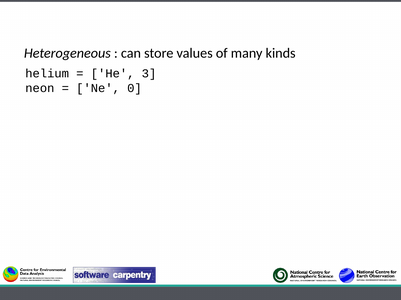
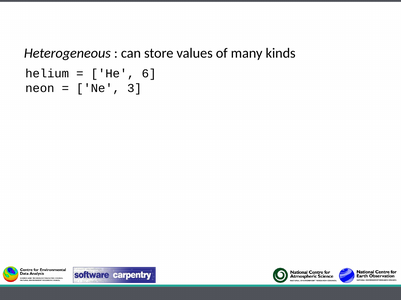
3: 3 -> 6
0: 0 -> 3
